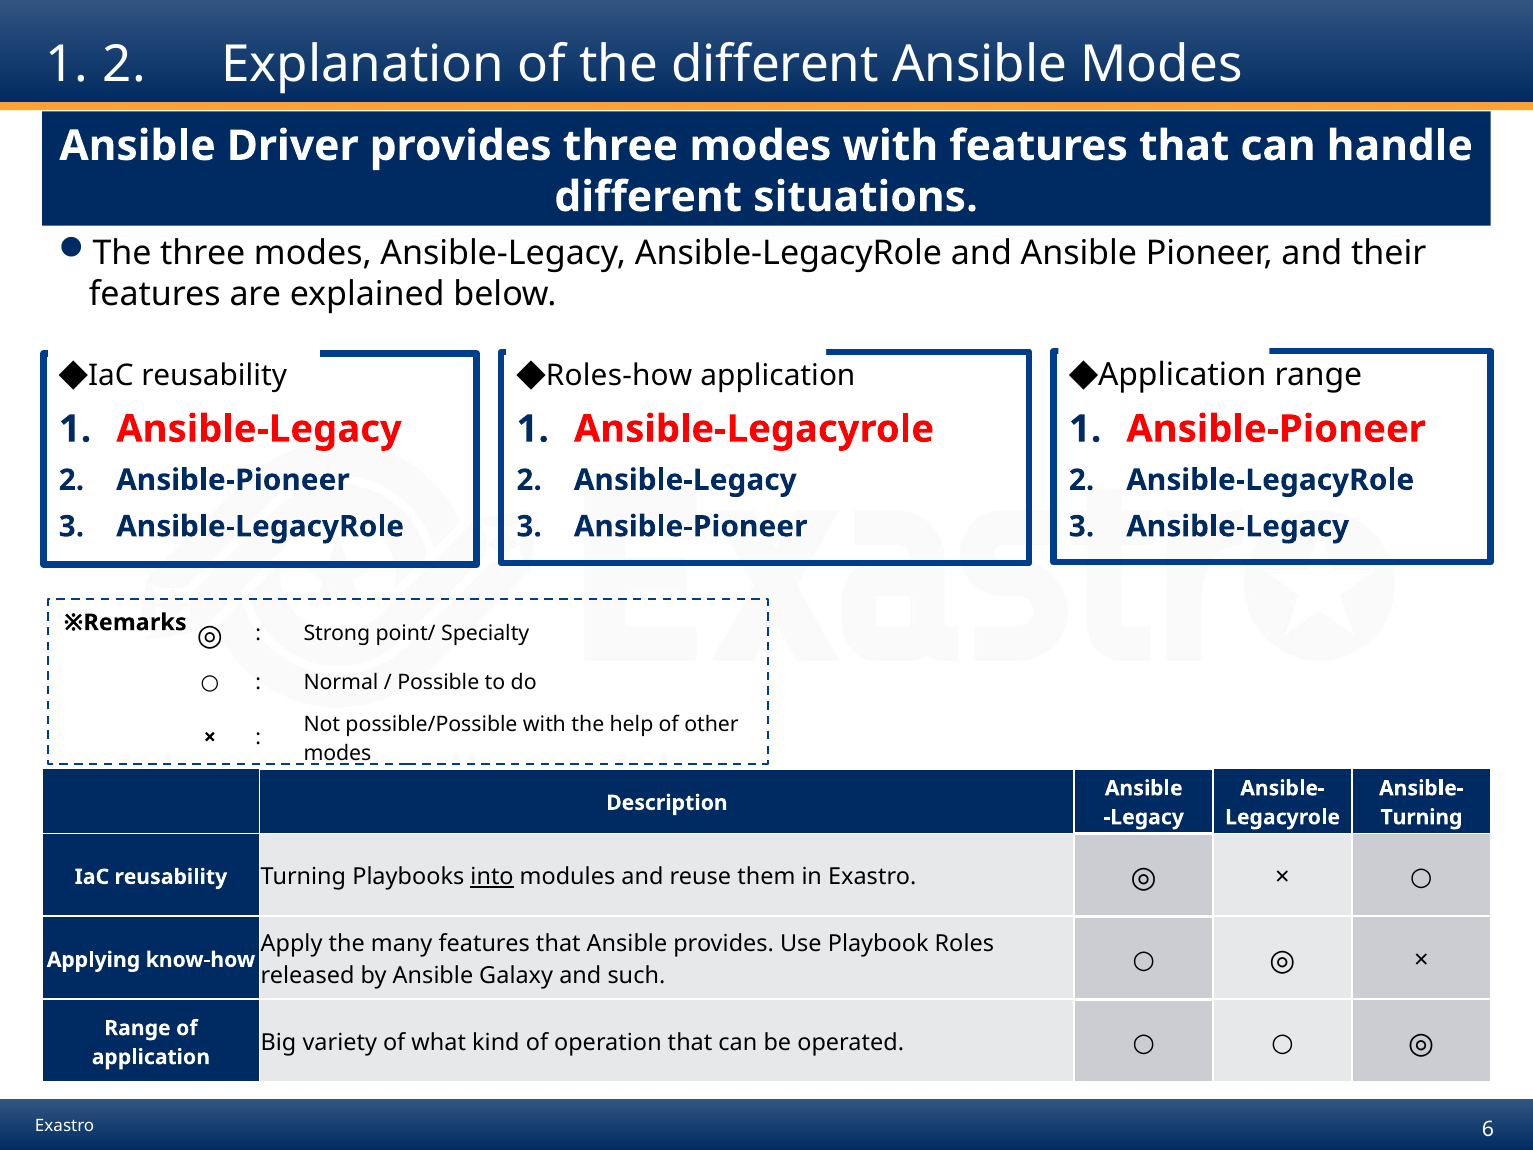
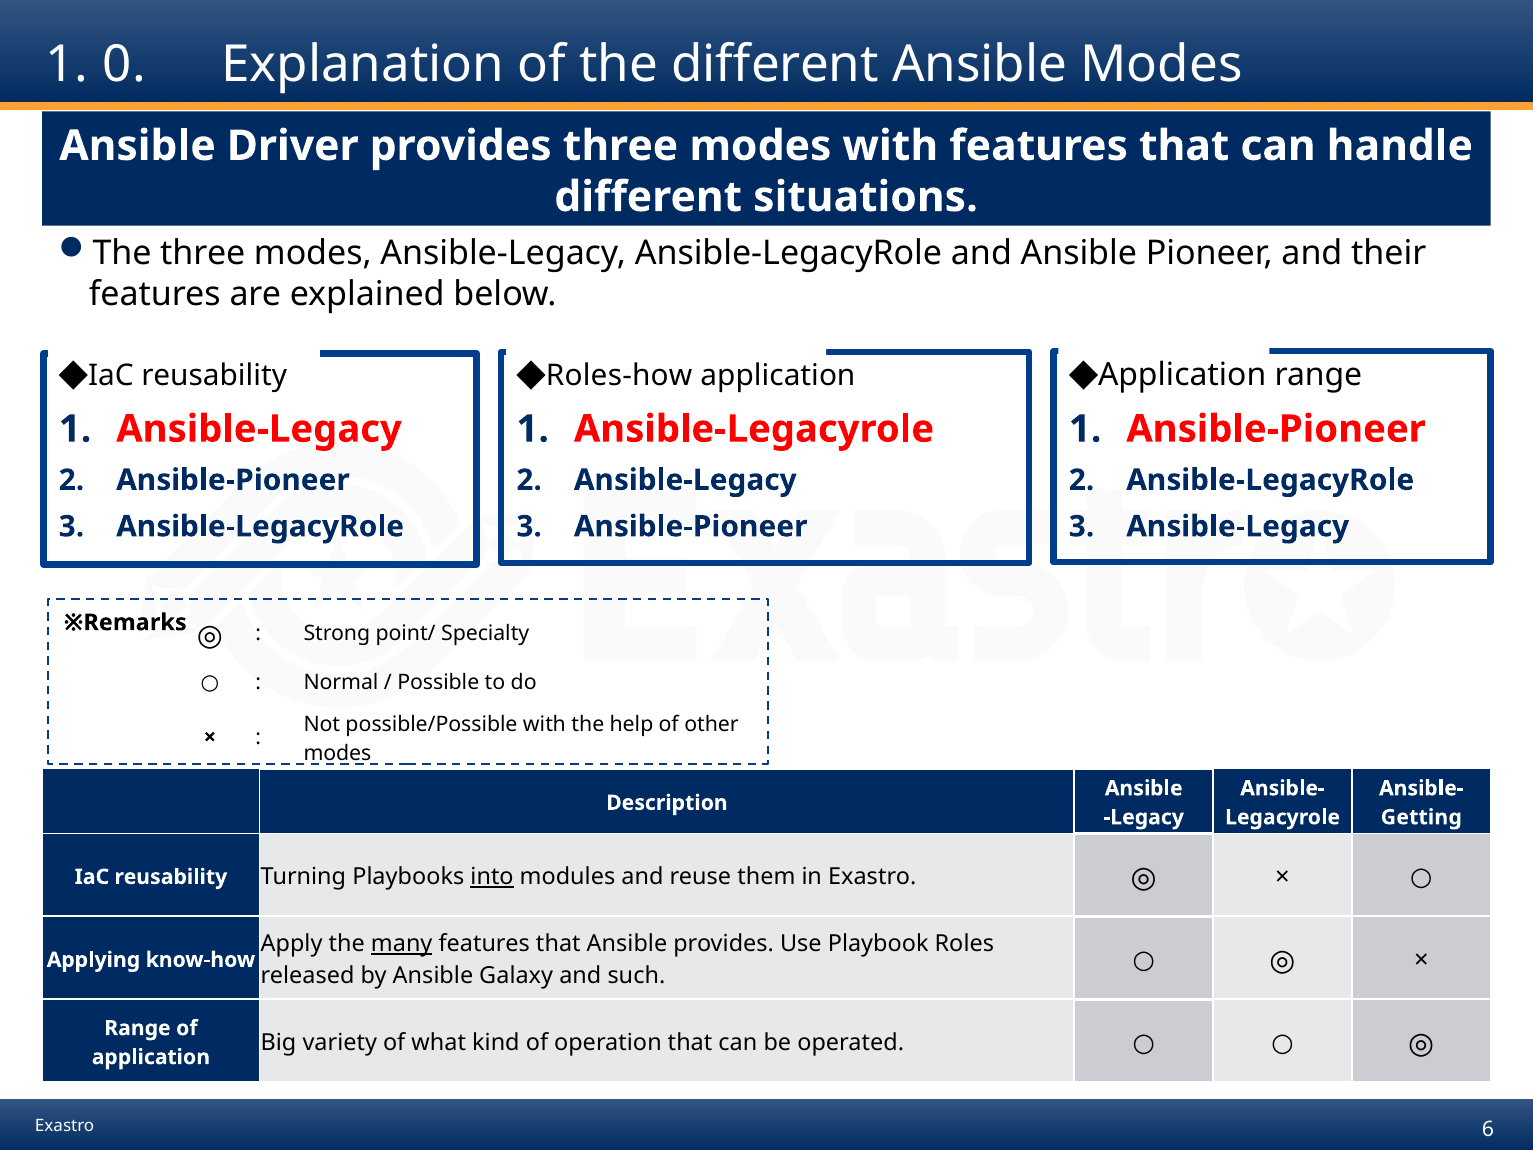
2 at (124, 65): 2 -> 0
Turning at (1421, 817): Turning -> Getting
many underline: none -> present
